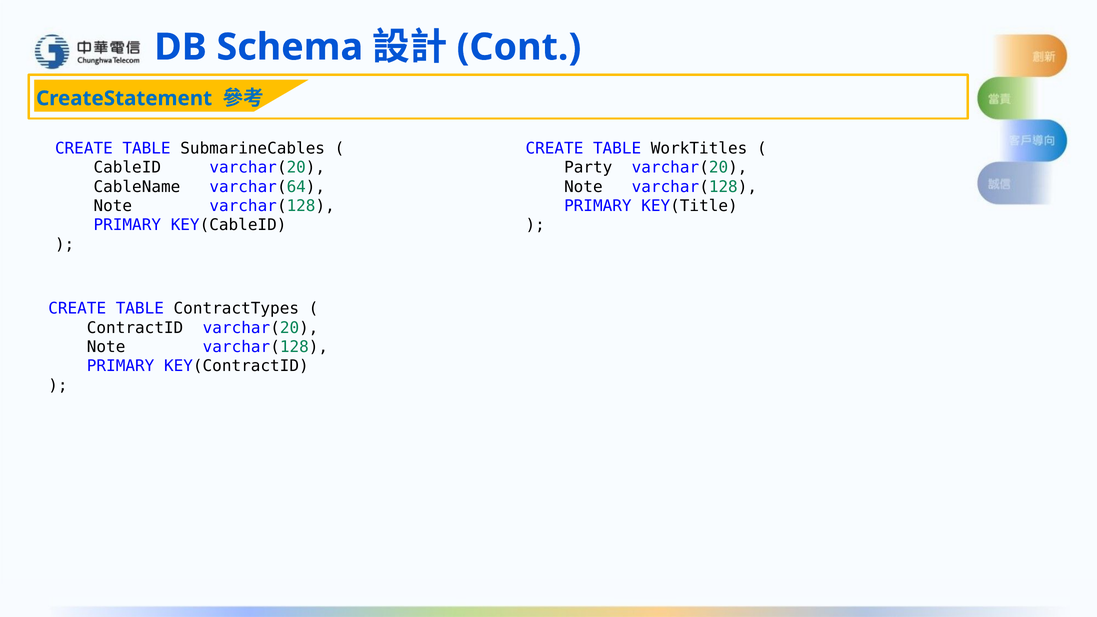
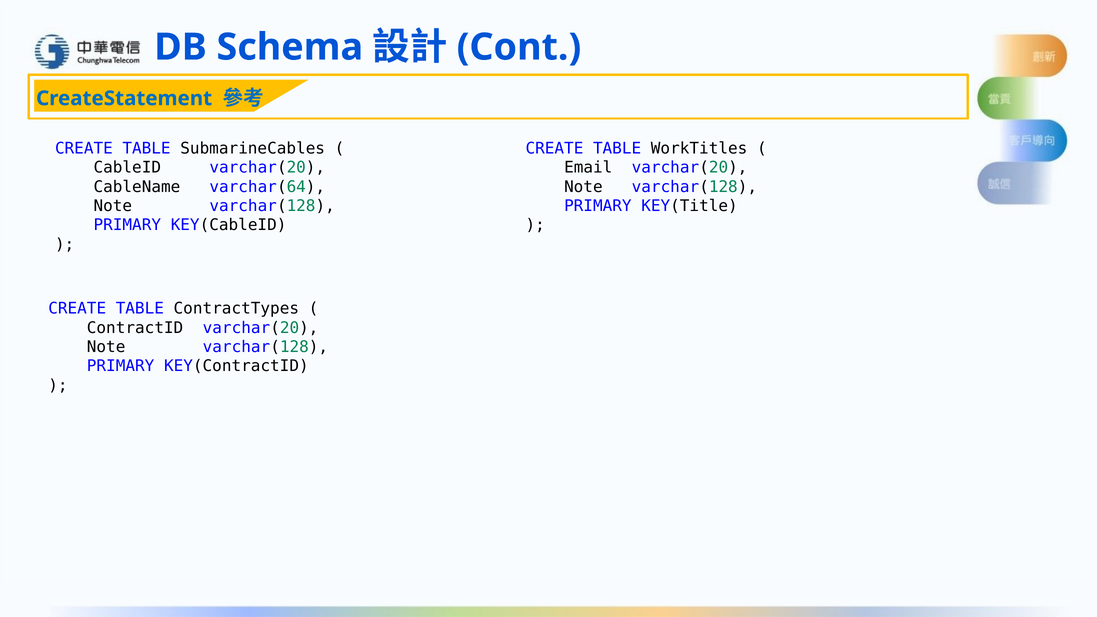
Party: Party -> Email
